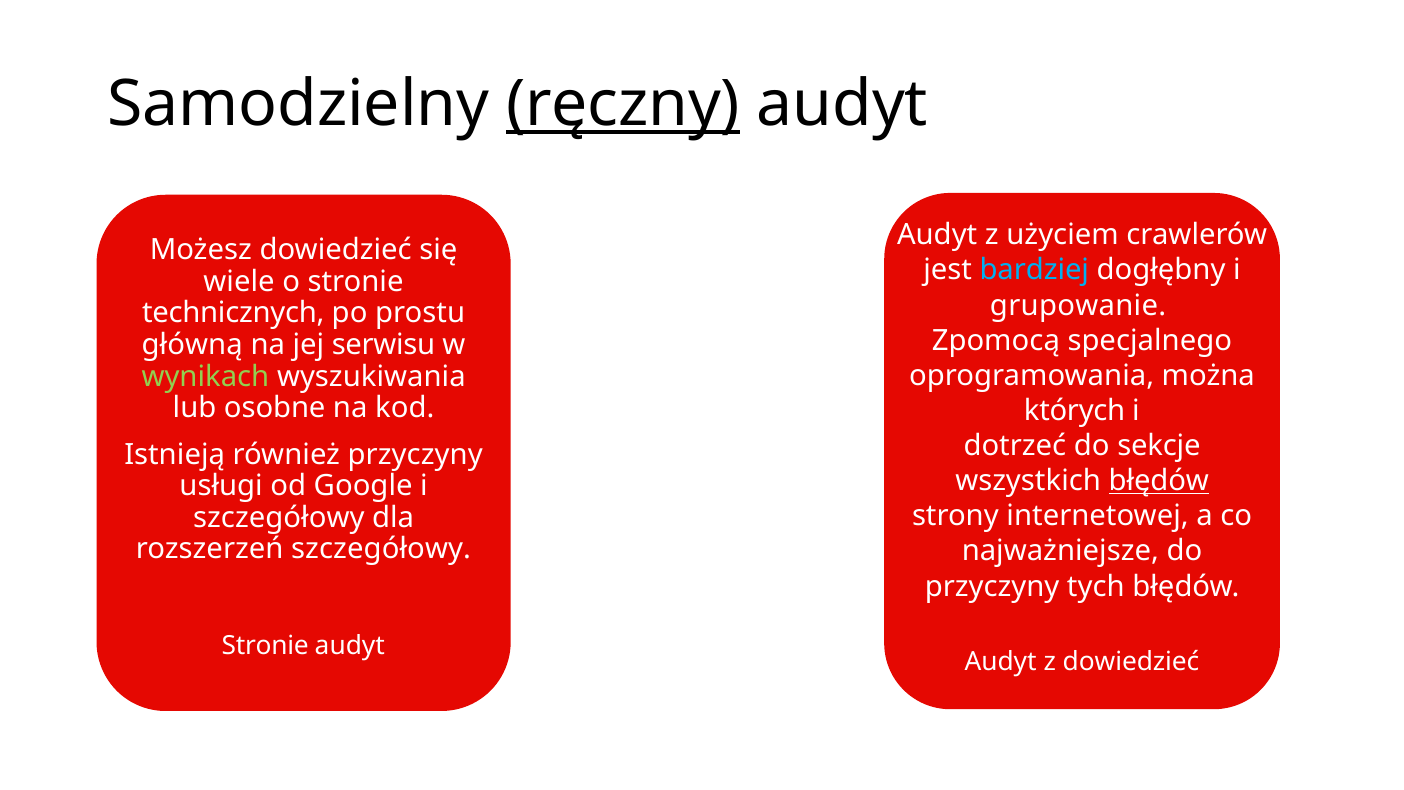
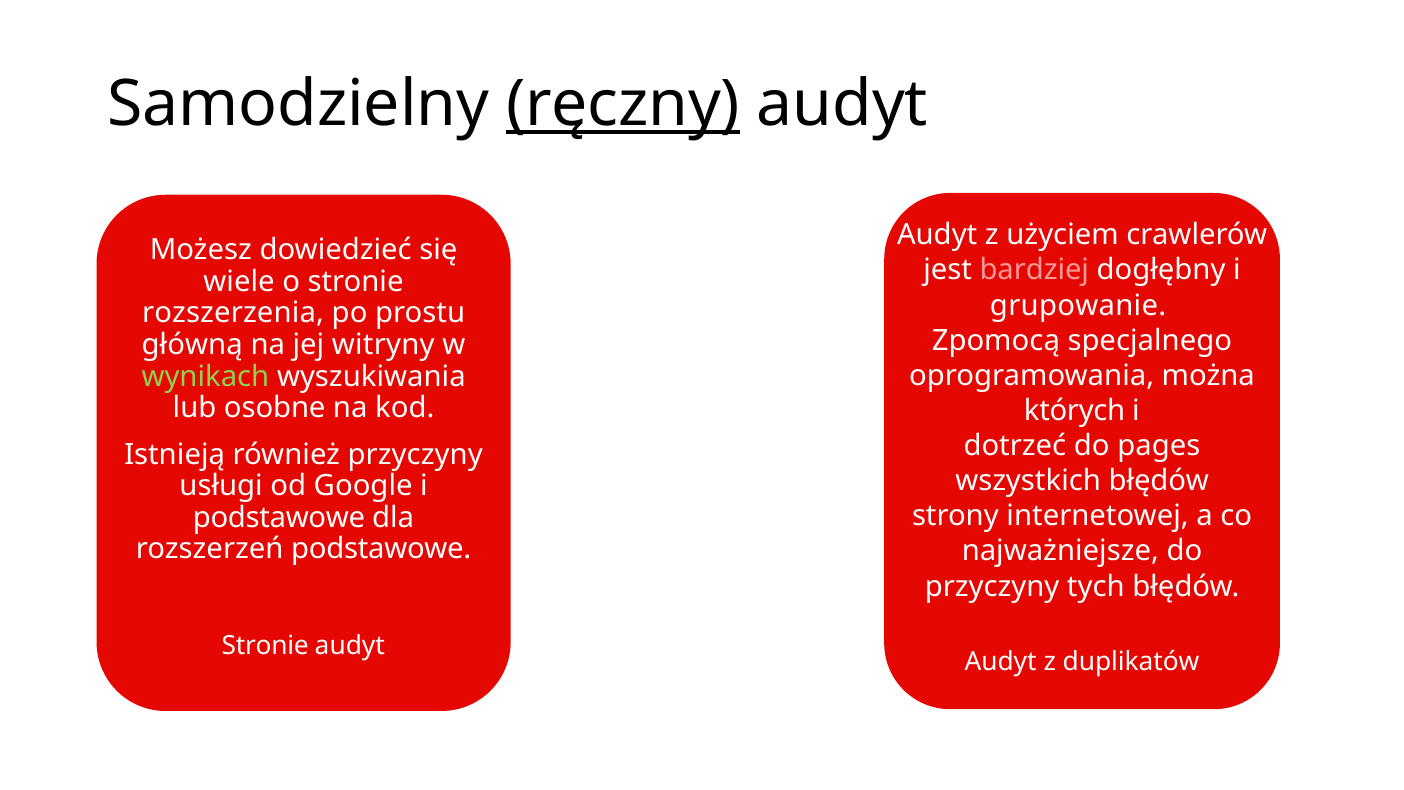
bardziej colour: light blue -> pink
technicznych: technicznych -> rozszerzenia
serwisu: serwisu -> witryny
sekcje: sekcje -> pages
błędów at (1159, 481) underline: present -> none
szczegółowy at (279, 517): szczegółowy -> podstawowe
rozszerzeń szczegółowy: szczegółowy -> podstawowe
z dowiedzieć: dowiedzieć -> duplikatów
